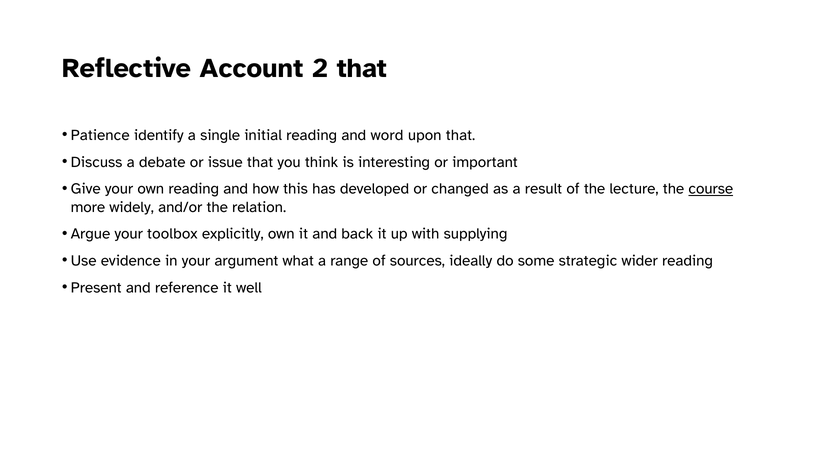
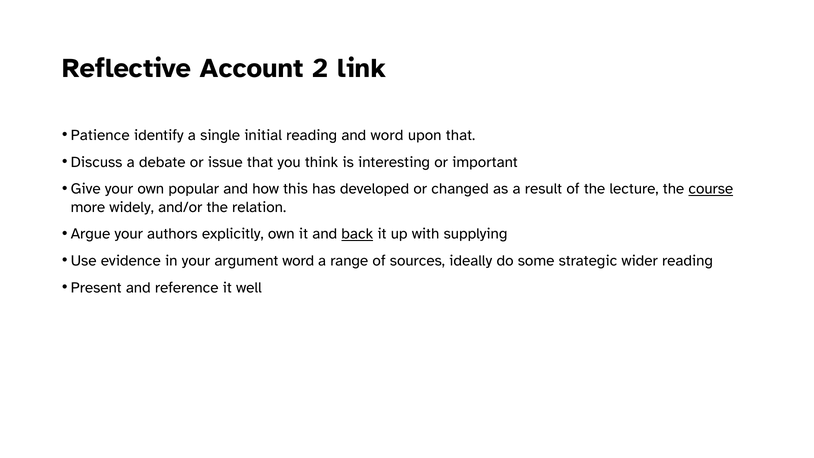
2 that: that -> link
own reading: reading -> popular
toolbox: toolbox -> authors
back underline: none -> present
argument what: what -> word
